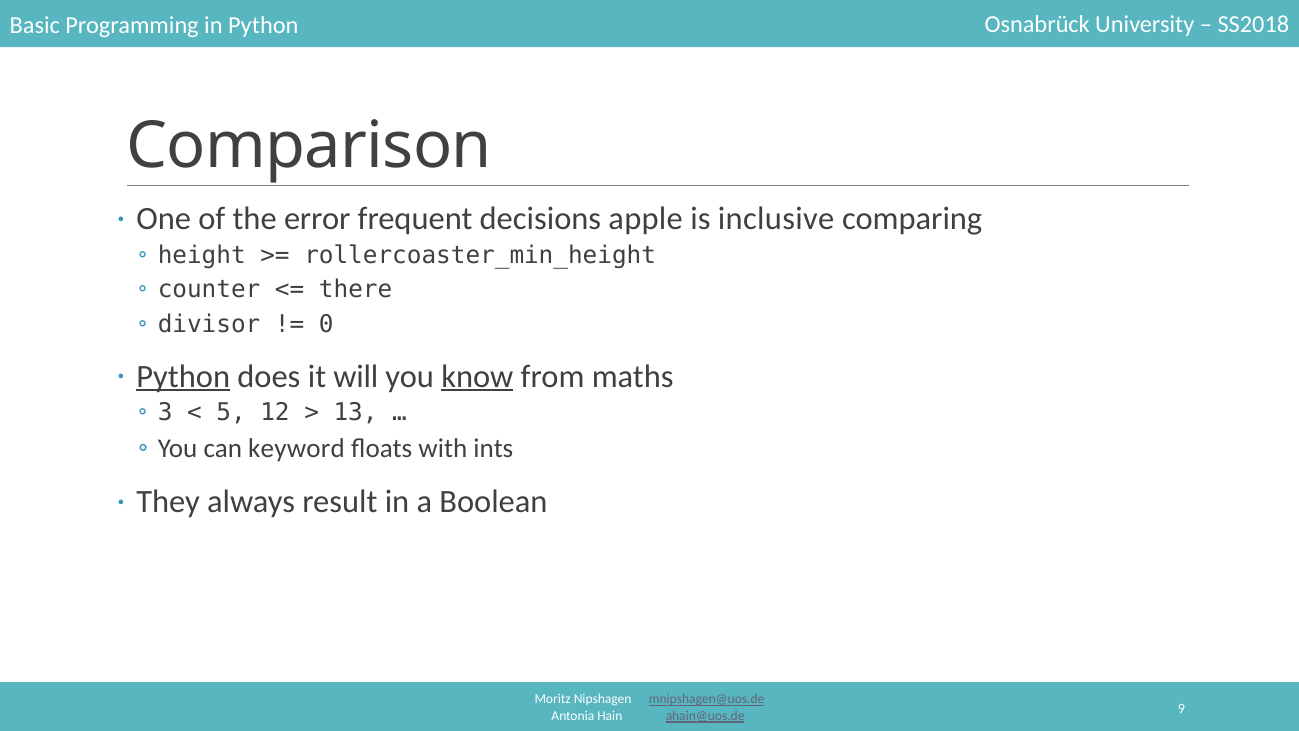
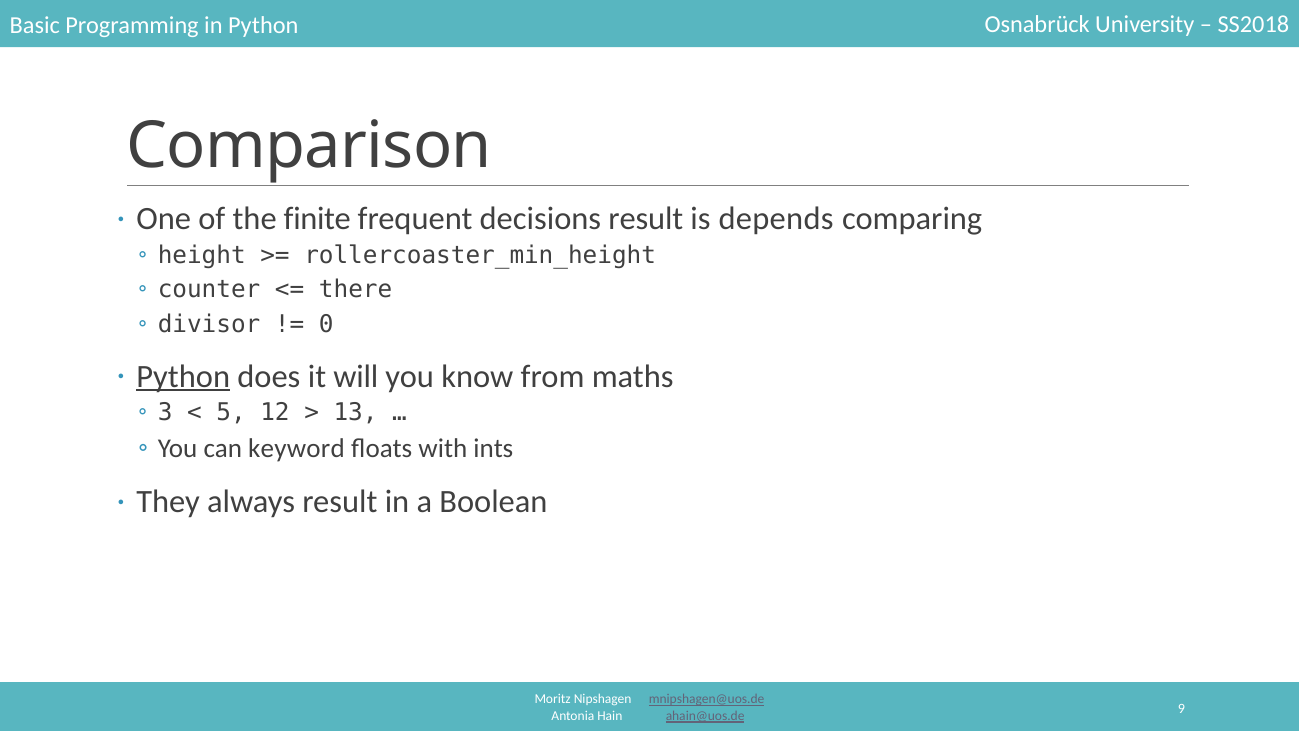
error: error -> finite
decisions apple: apple -> result
inclusive: inclusive -> depends
know underline: present -> none
